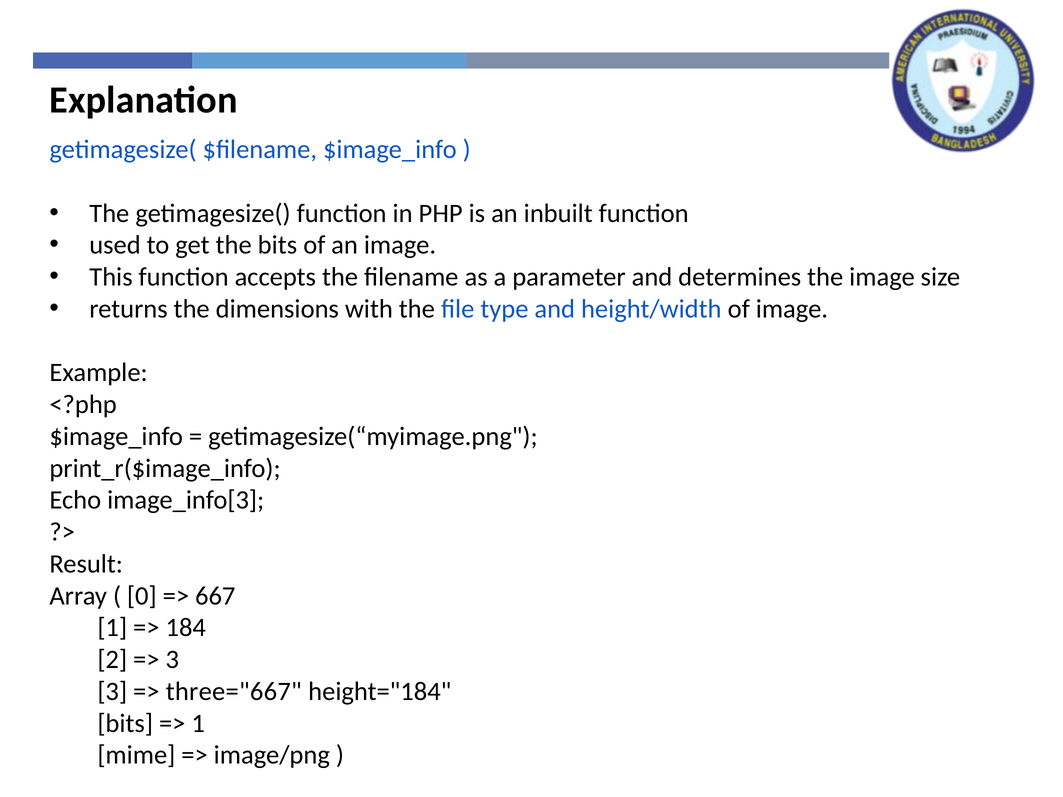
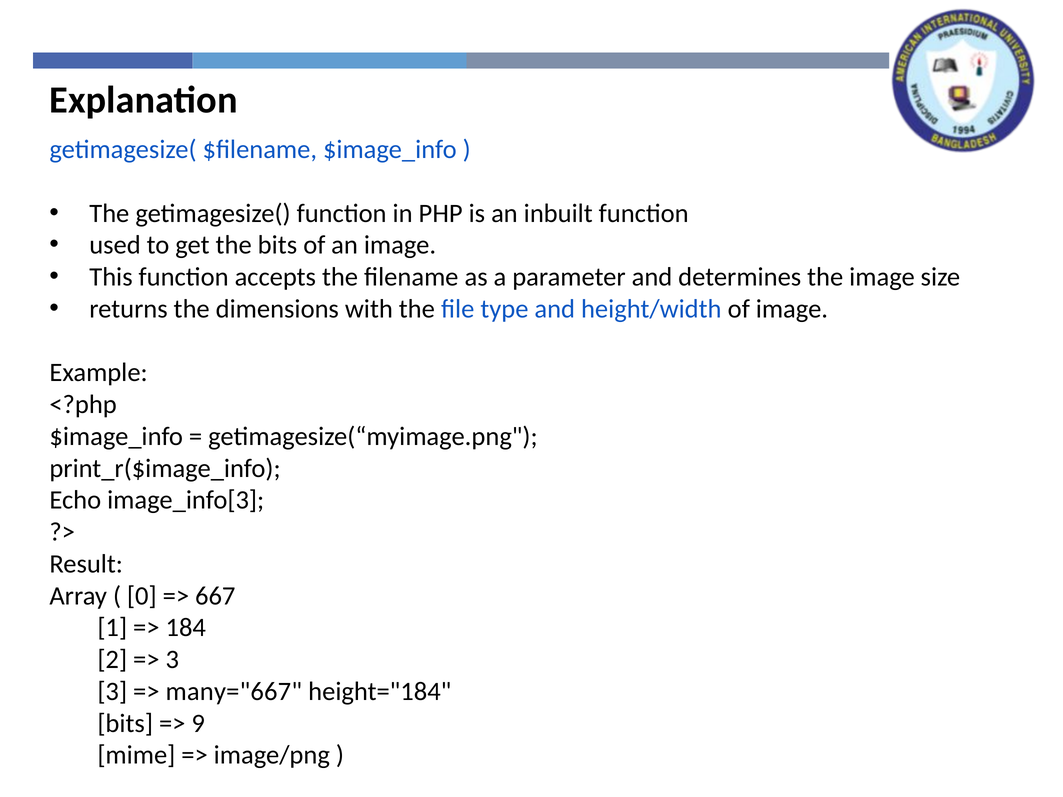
three="667: three="667 -> many="667
1 at (198, 724): 1 -> 9
